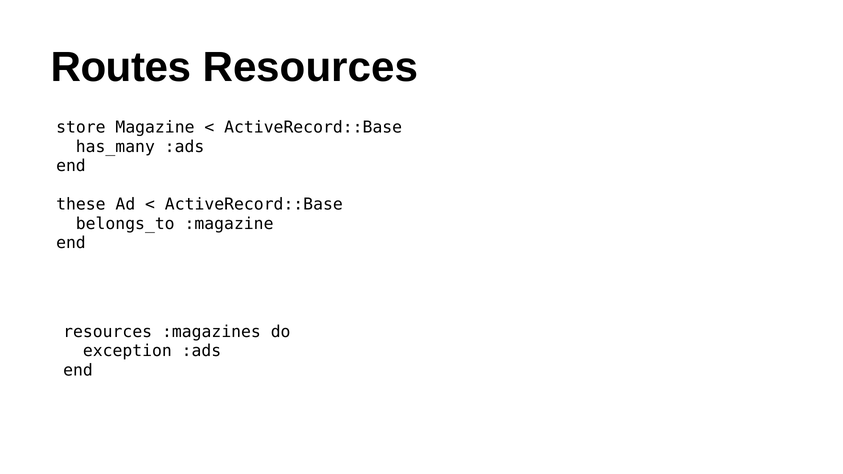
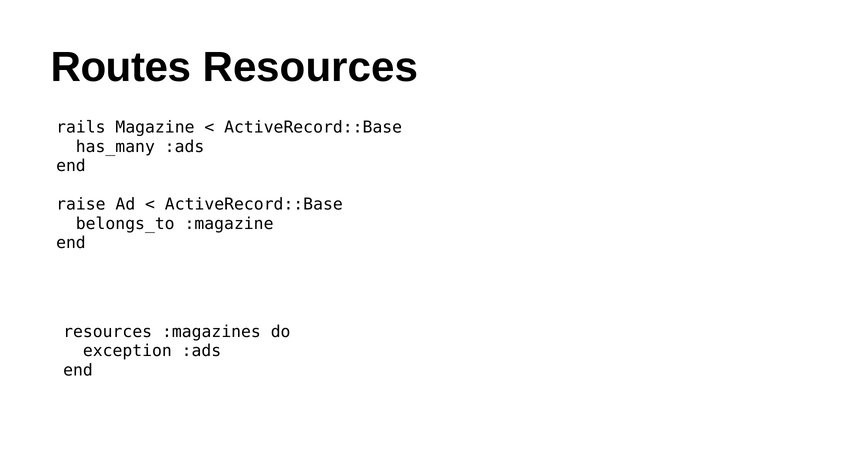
store: store -> rails
these: these -> raise
